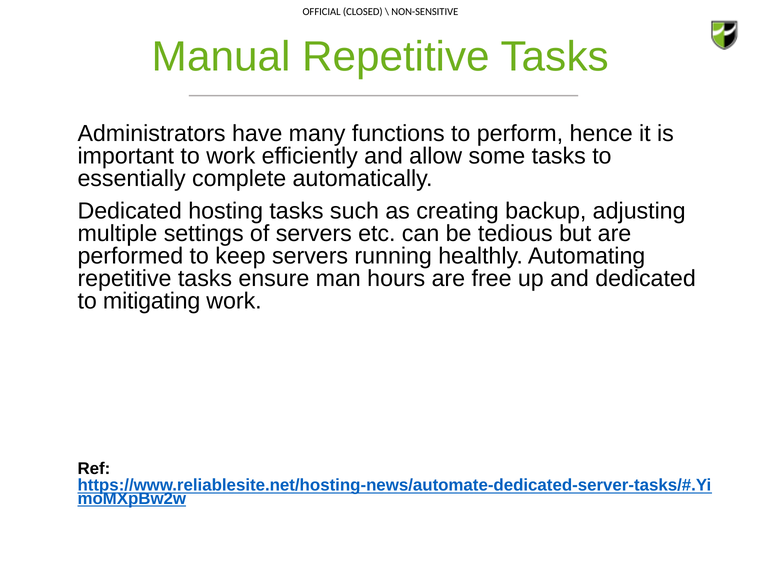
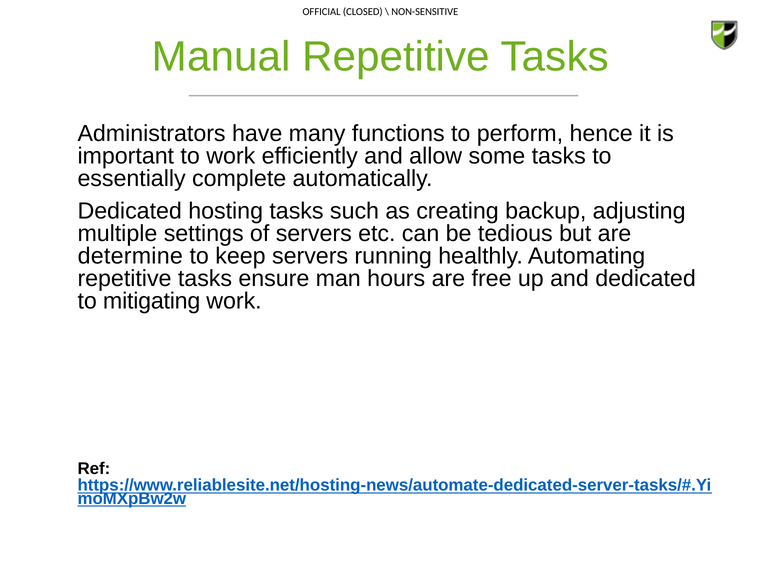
performed: performed -> determine
